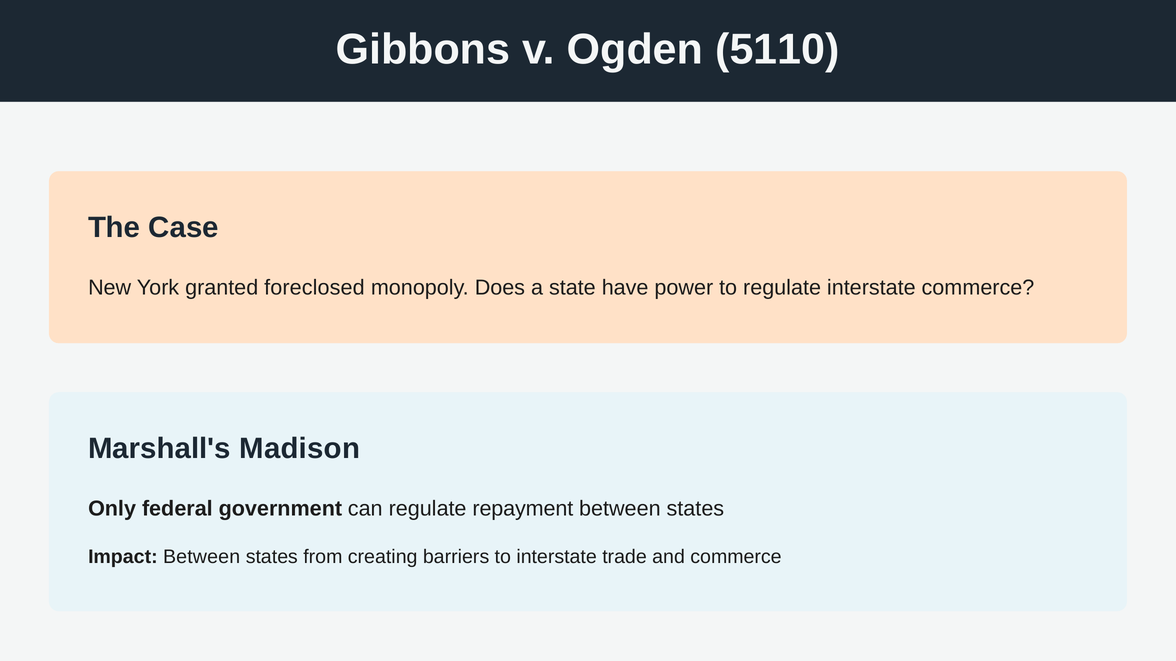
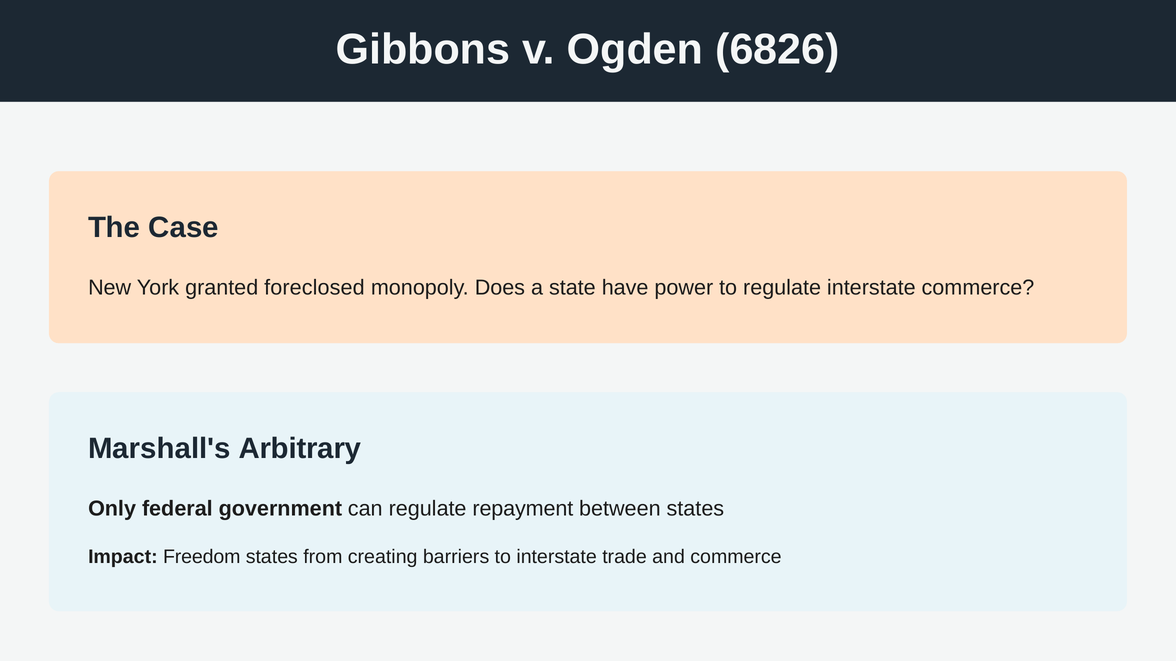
5110: 5110 -> 6826
Madison: Madison -> Arbitrary
Impact Between: Between -> Freedom
